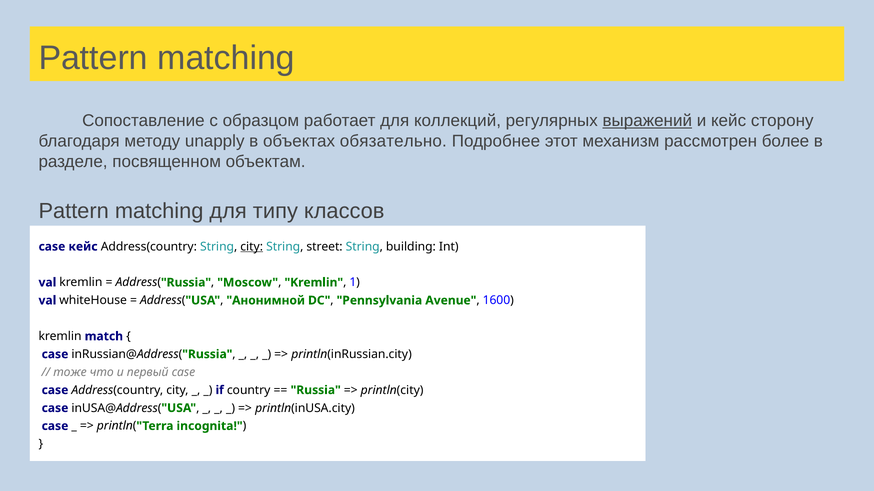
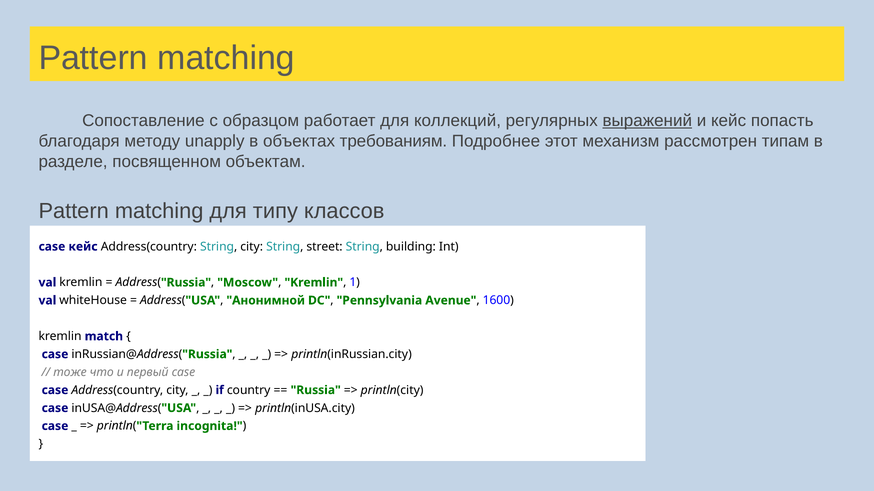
сторону: сторону -> попасть
обязательно: обязательно -> требованиям
более: более -> типам
city at (252, 247) underline: present -> none
